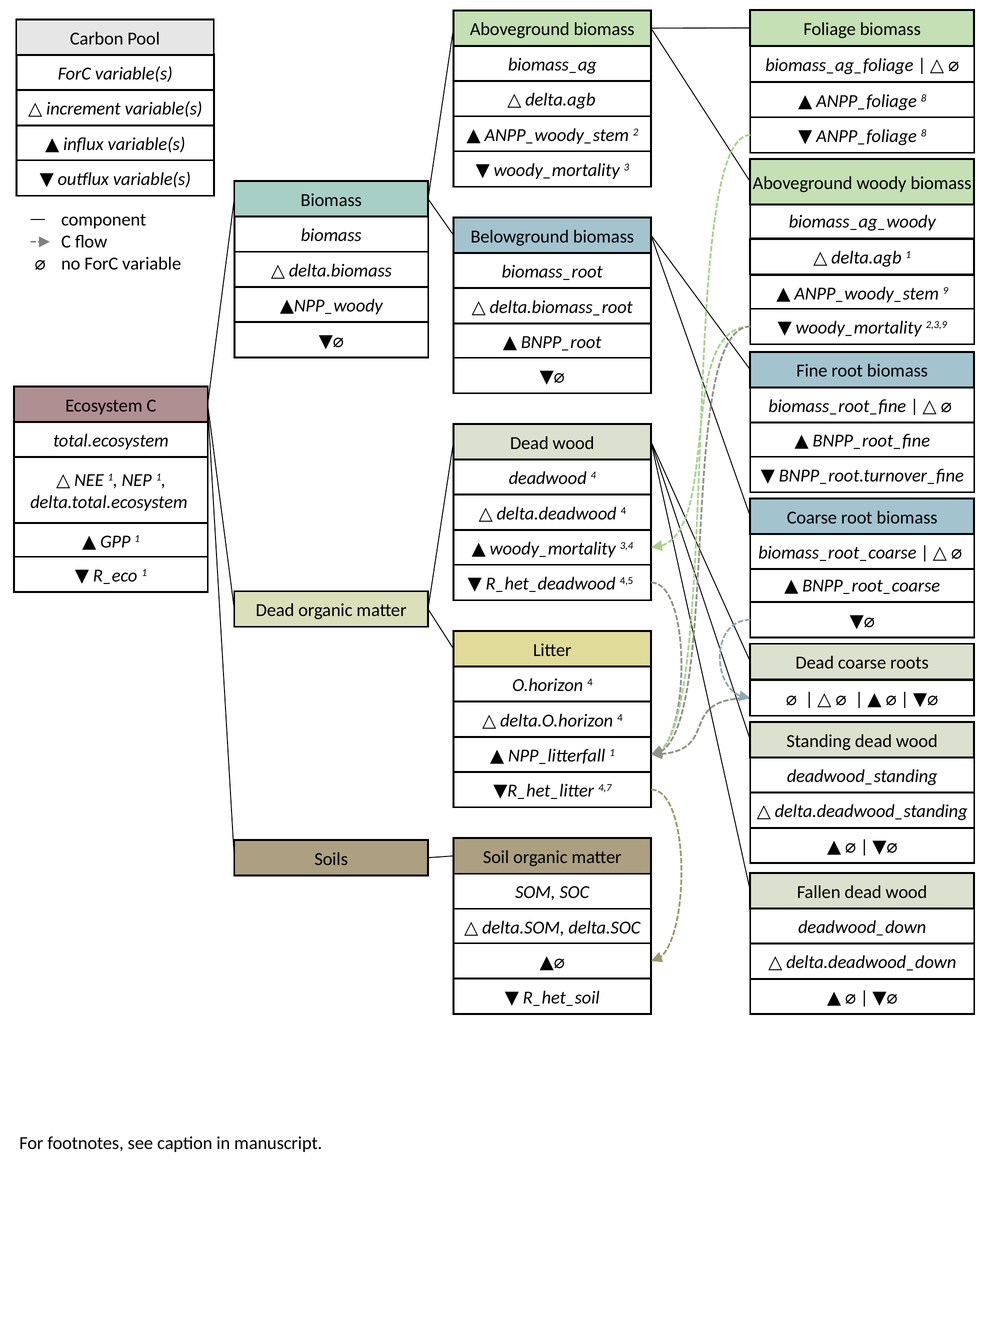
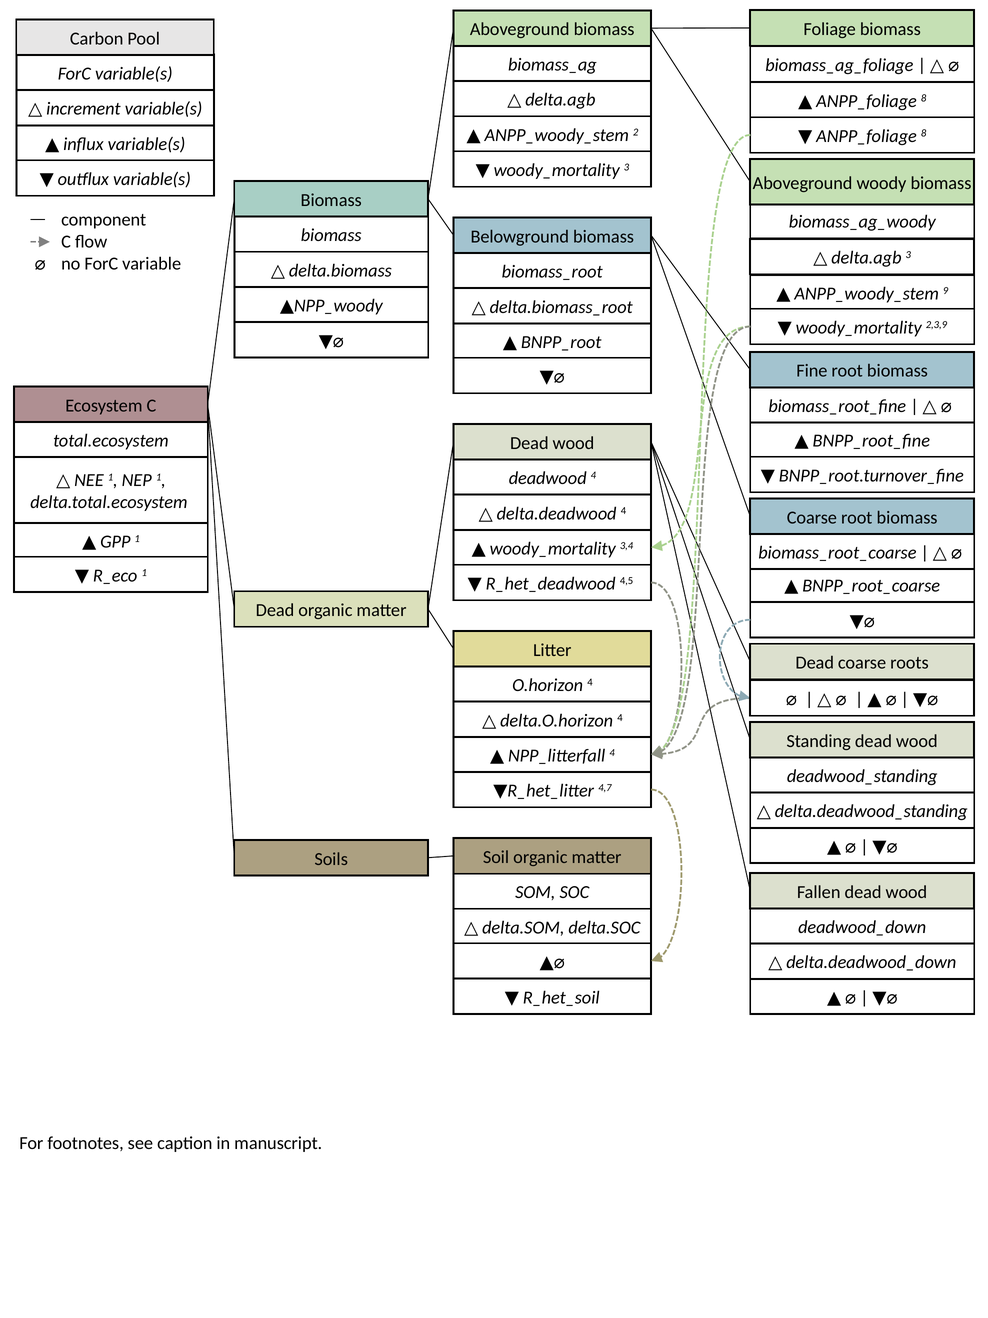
delta.agb 1: 1 -> 3
1 at (612, 752): 1 -> 4
